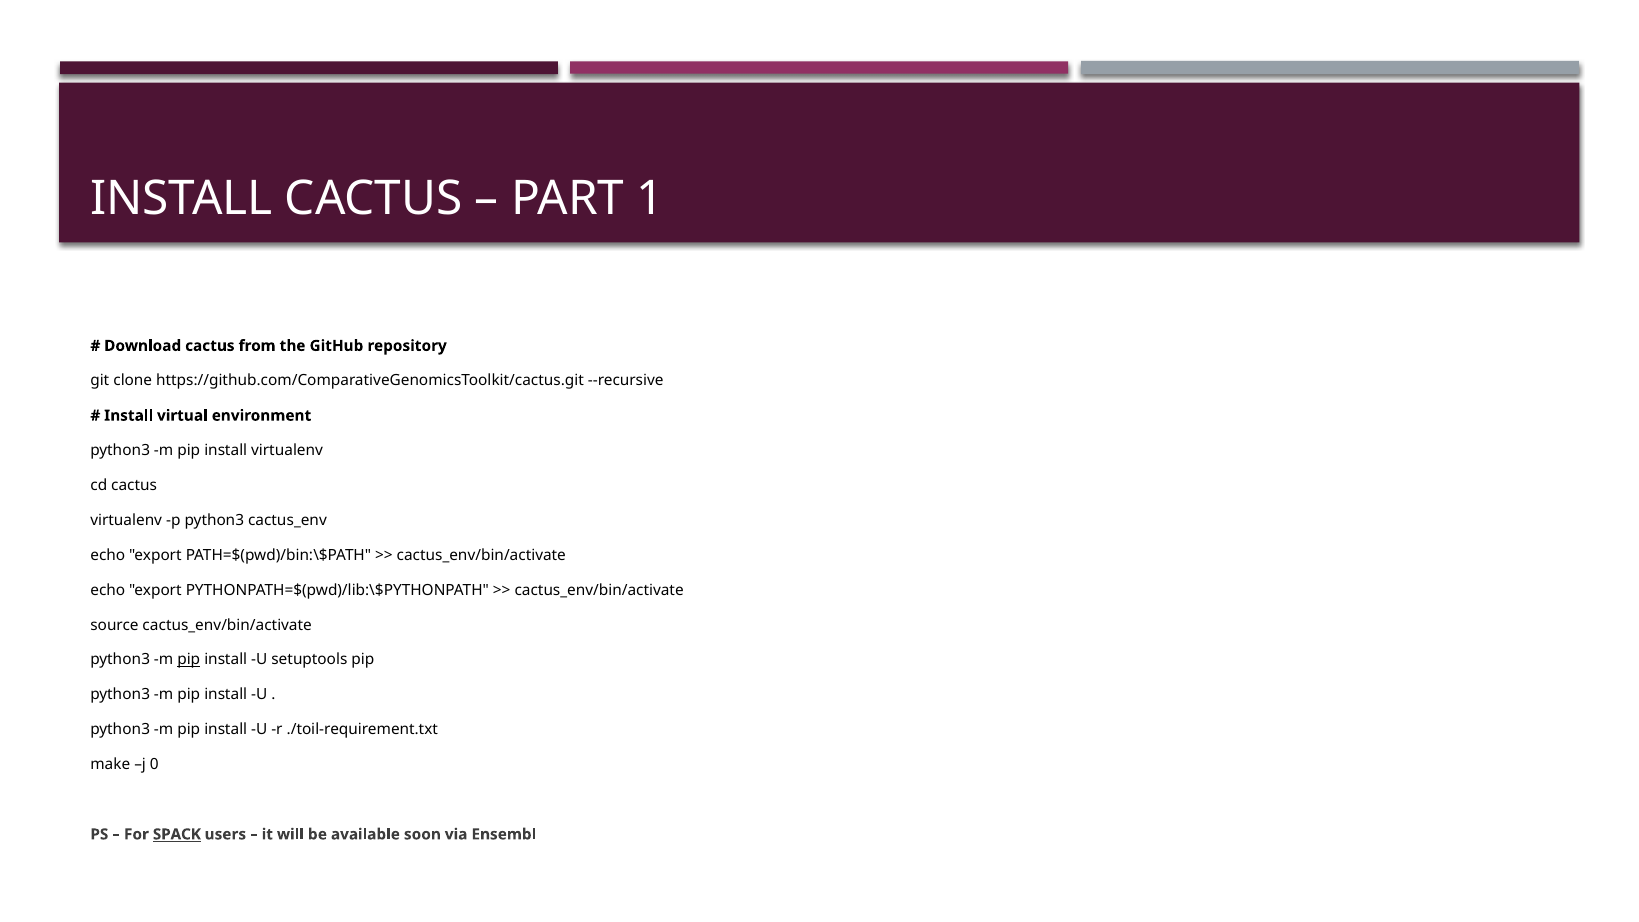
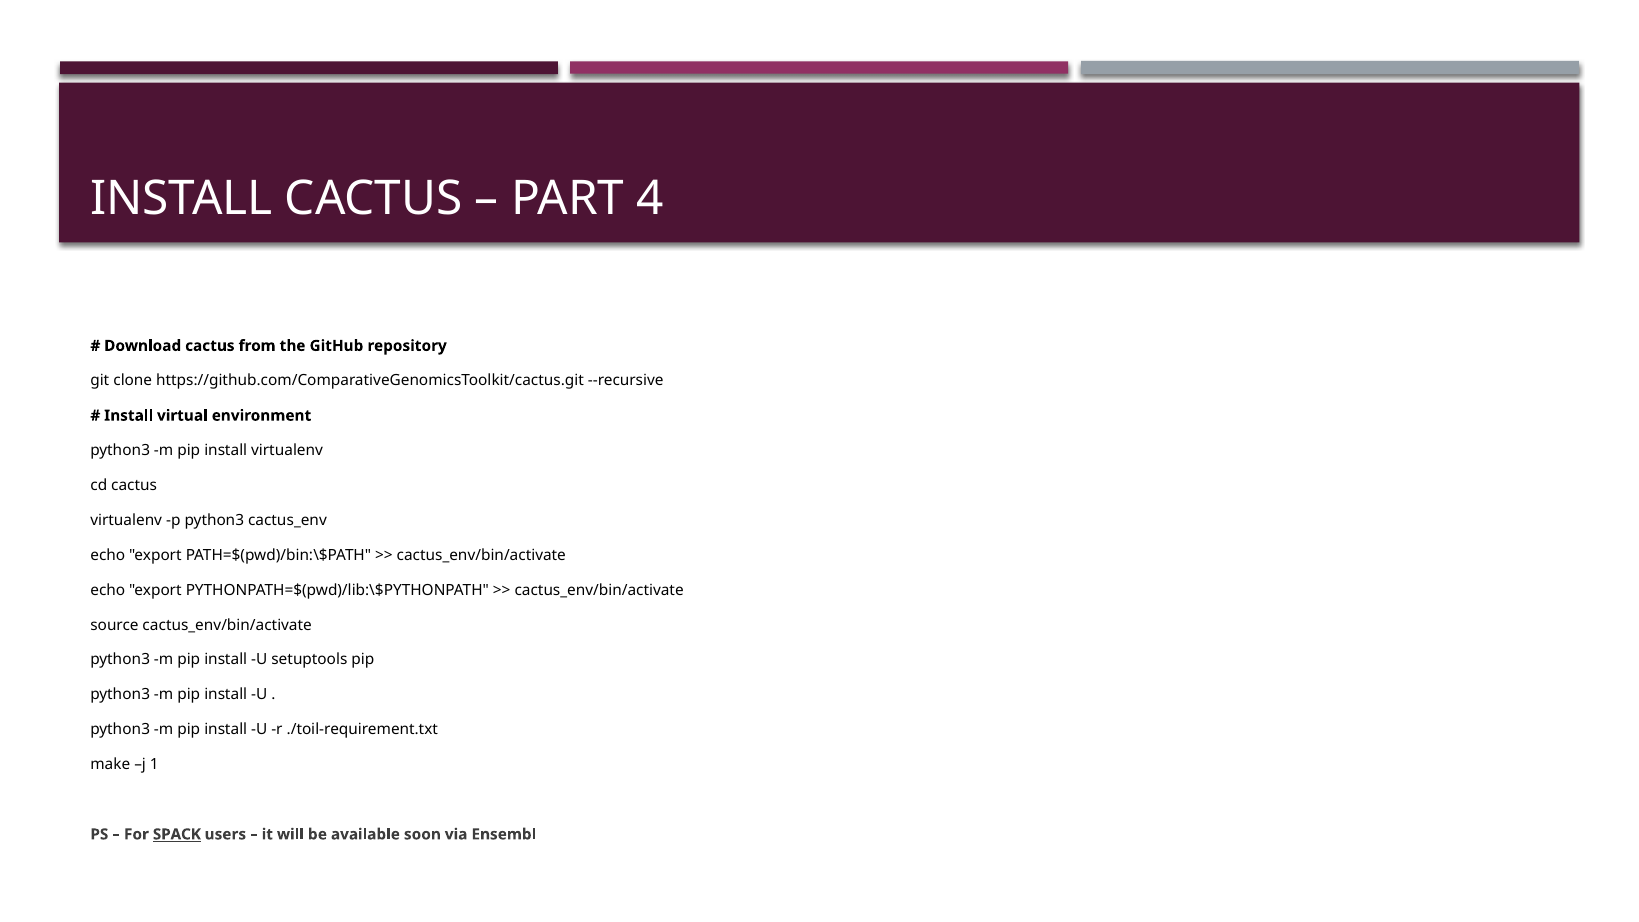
1: 1 -> 4
pip at (189, 660) underline: present -> none
0: 0 -> 1
